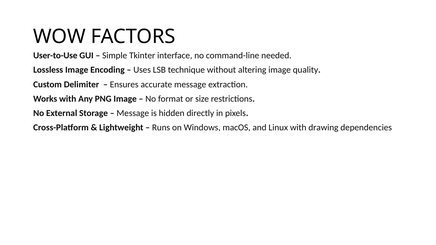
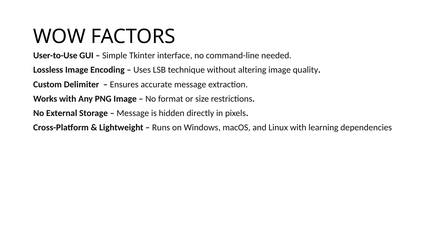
drawing: drawing -> learning
